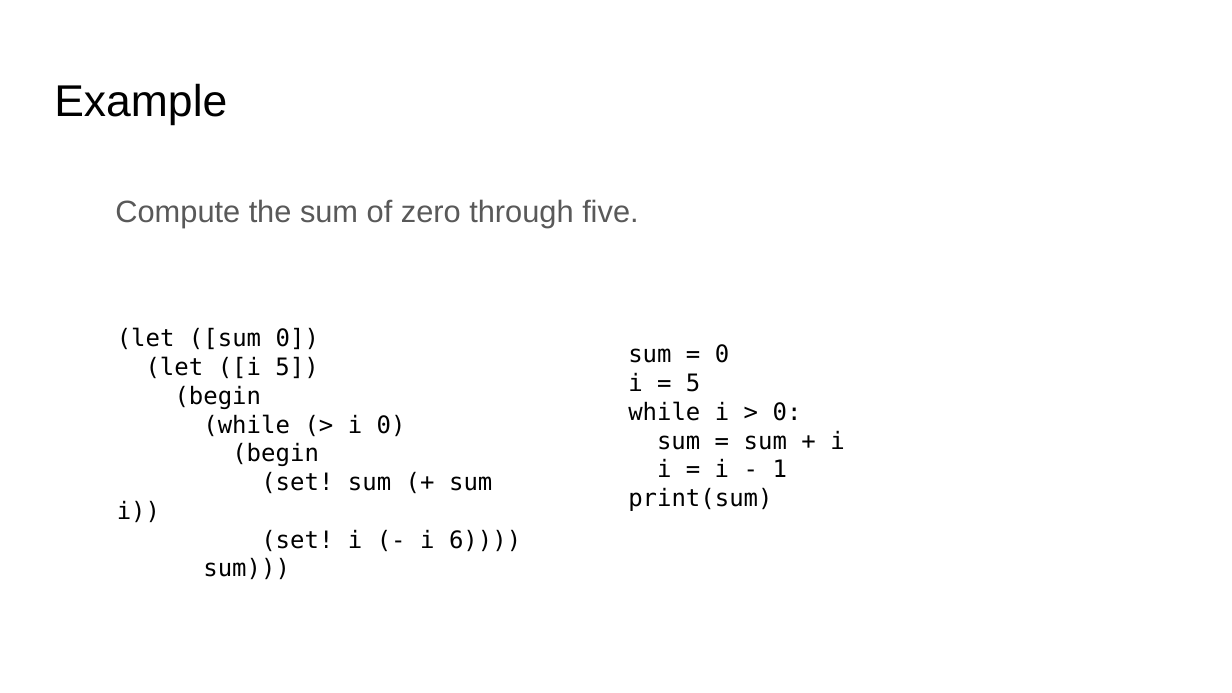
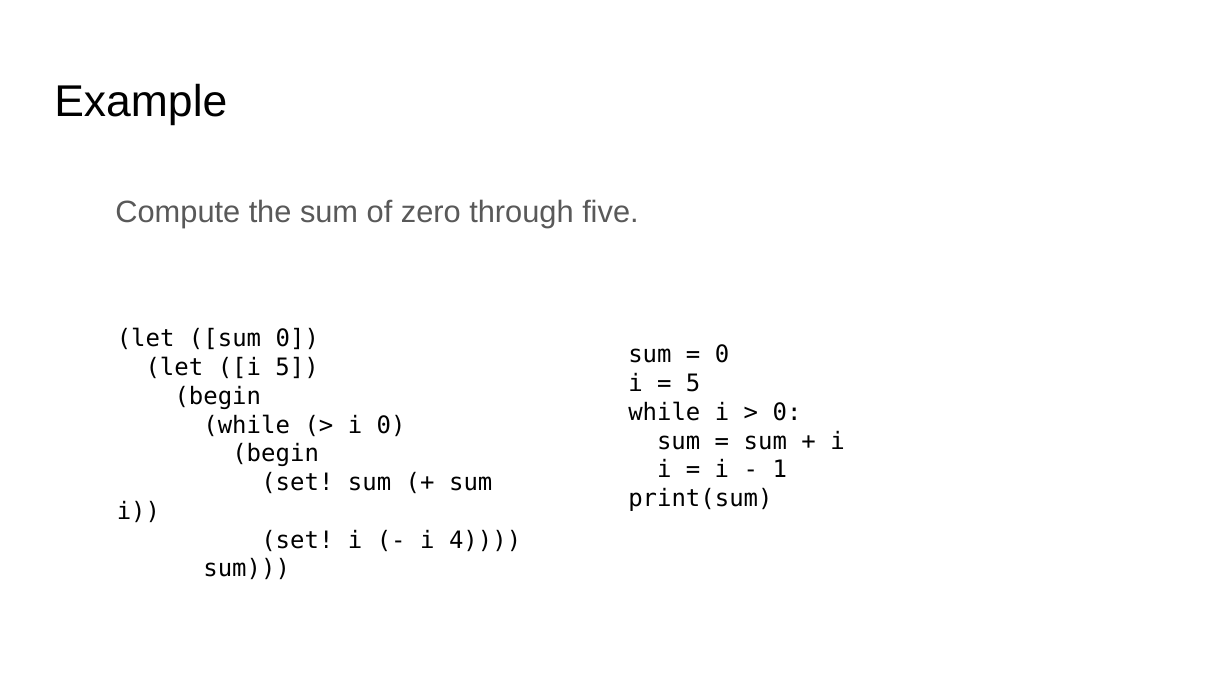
6: 6 -> 4
